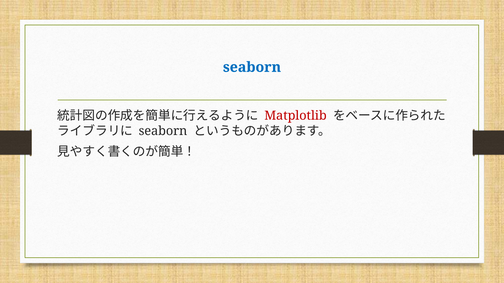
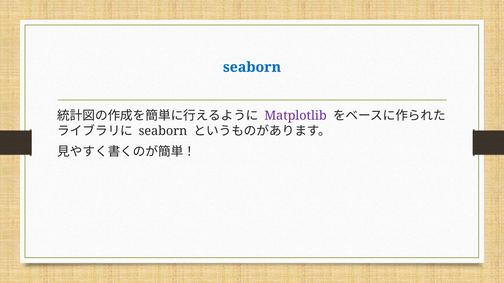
Matplotlib colour: red -> purple
